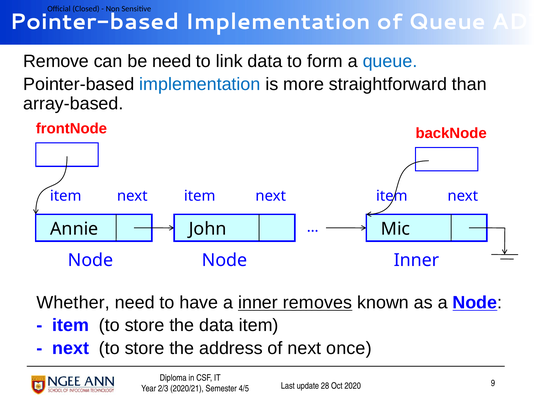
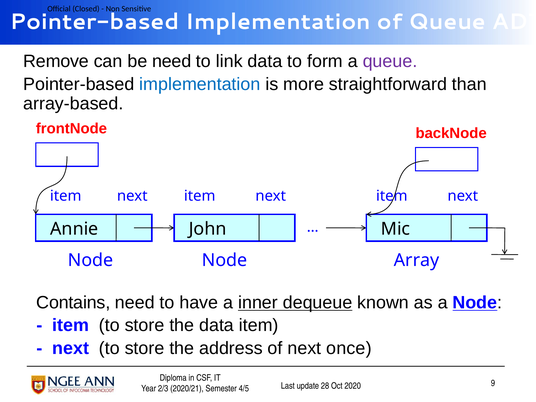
queue at (390, 61) colour: blue -> purple
Inner at (417, 260): Inner -> Array
Whether: Whether -> Contains
removes: removes -> dequeue
